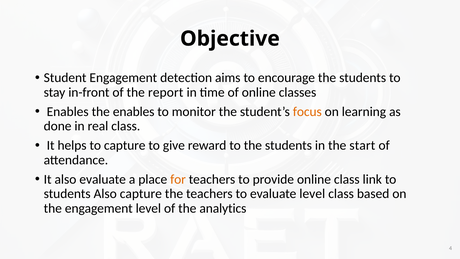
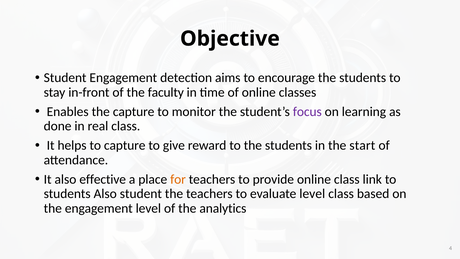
report: report -> faculty
the enables: enables -> capture
focus colour: orange -> purple
also evaluate: evaluate -> effective
Also capture: capture -> student
